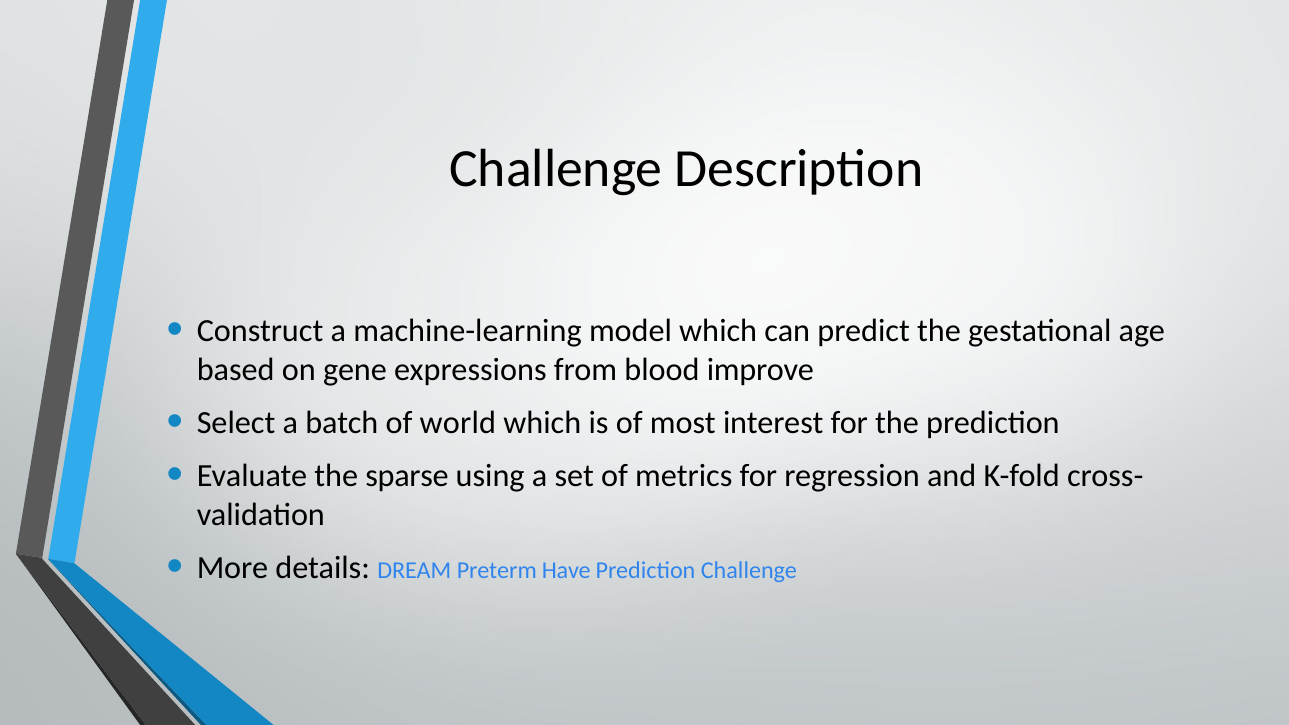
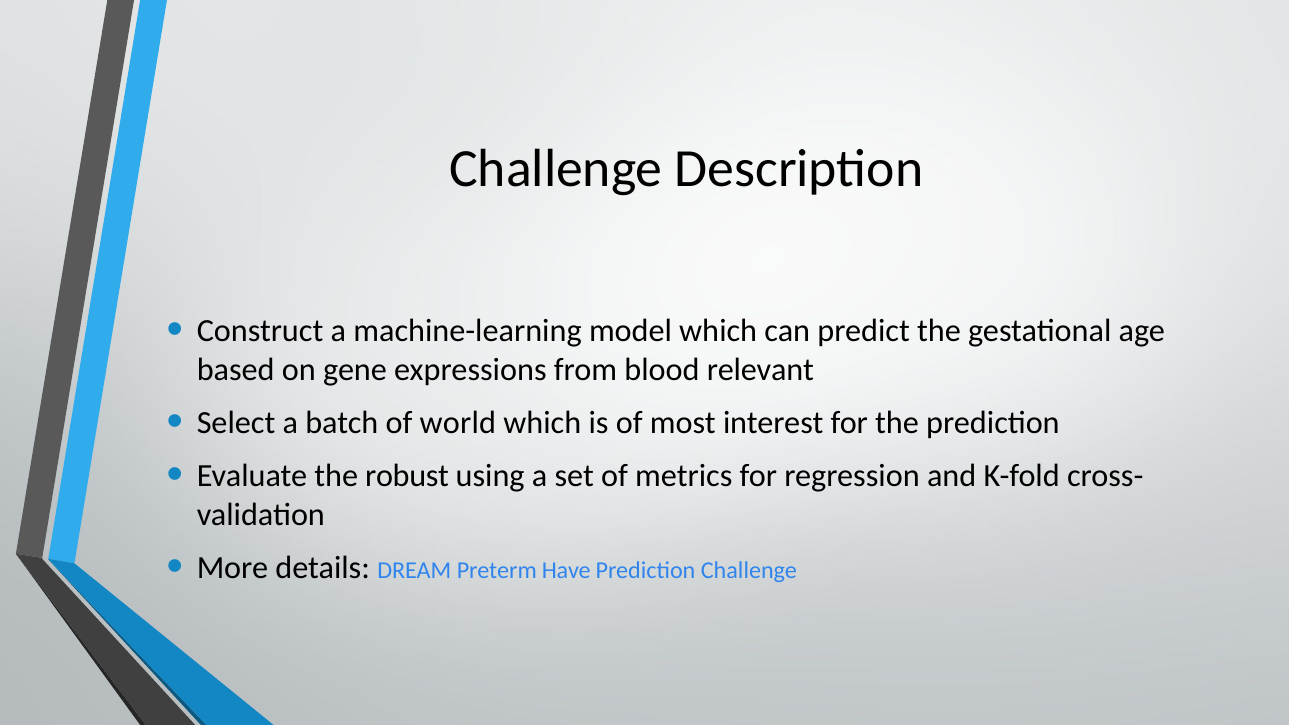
improve: improve -> relevant
sparse: sparse -> robust
